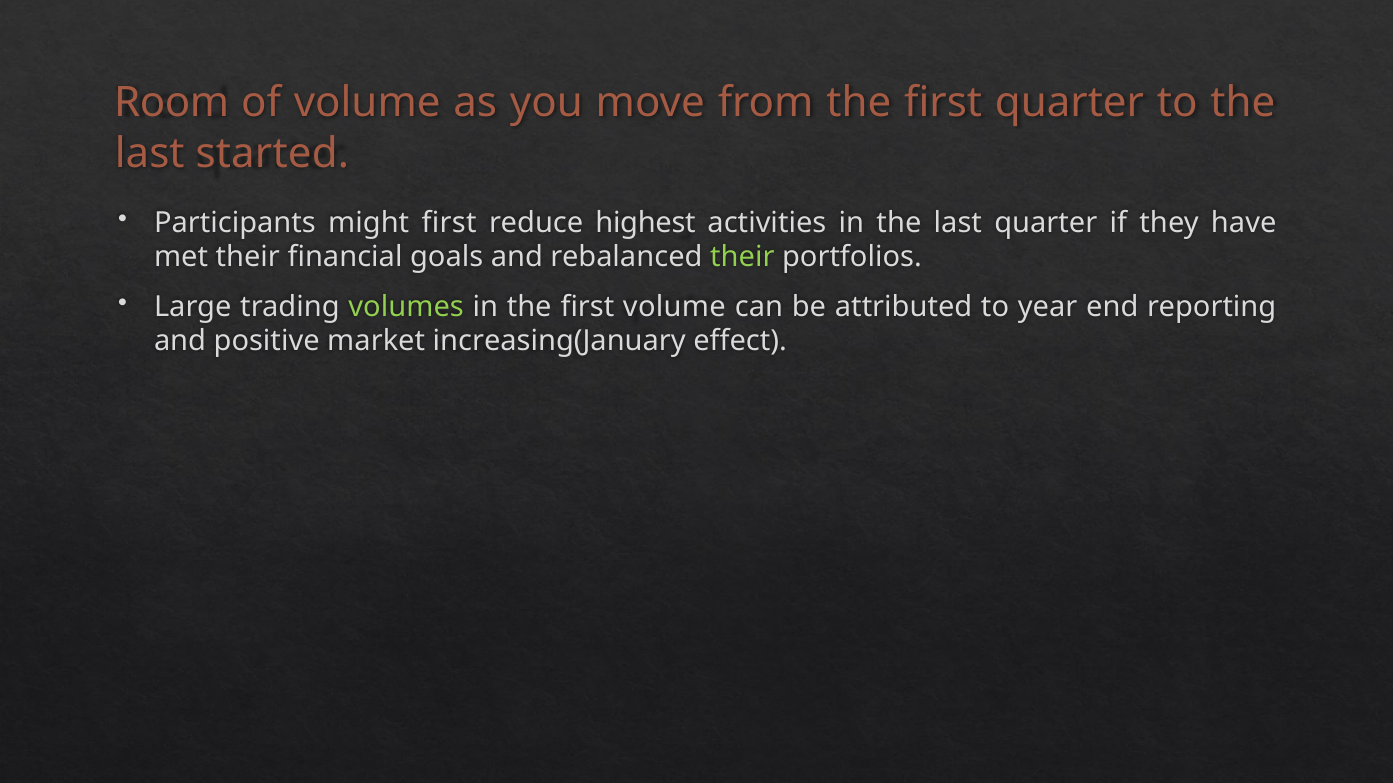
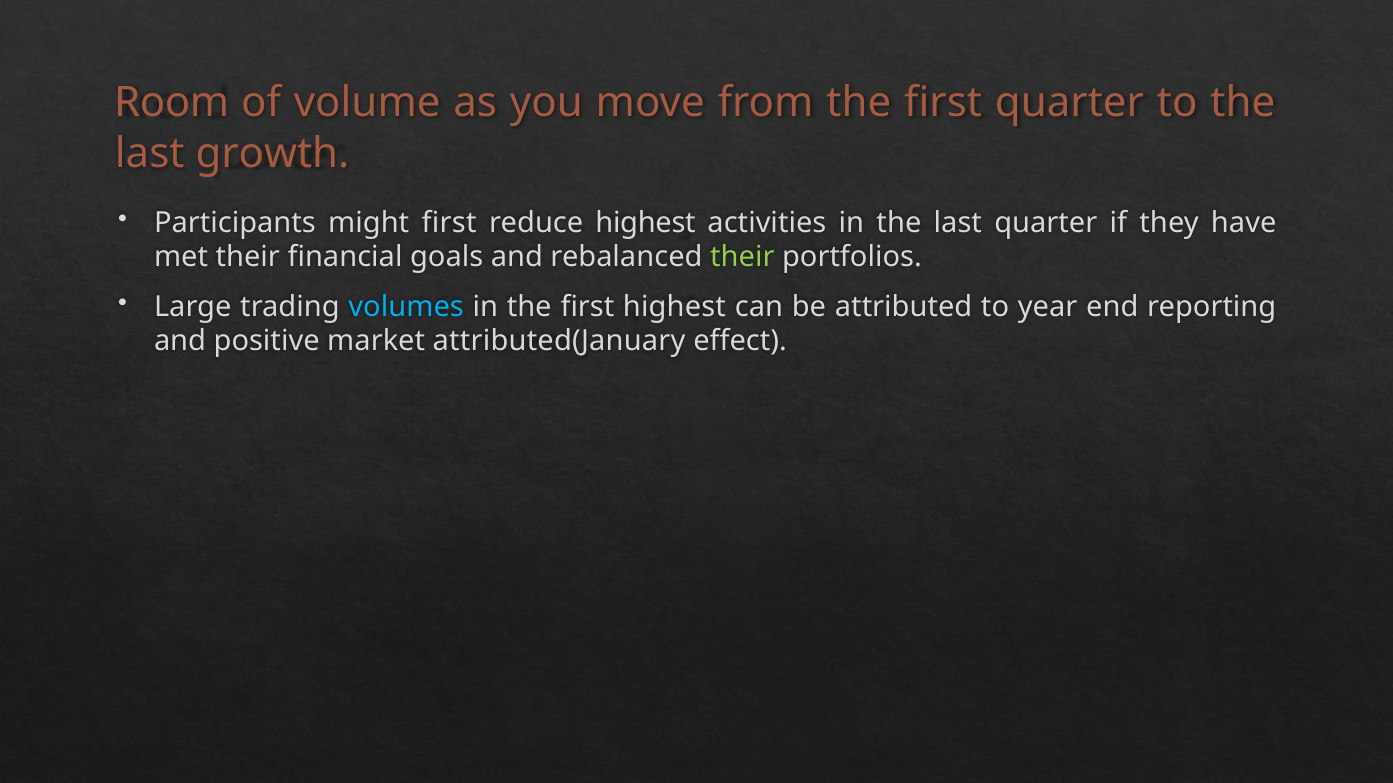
started: started -> growth
volumes colour: light green -> light blue
first volume: volume -> highest
increasing(January: increasing(January -> attributed(January
